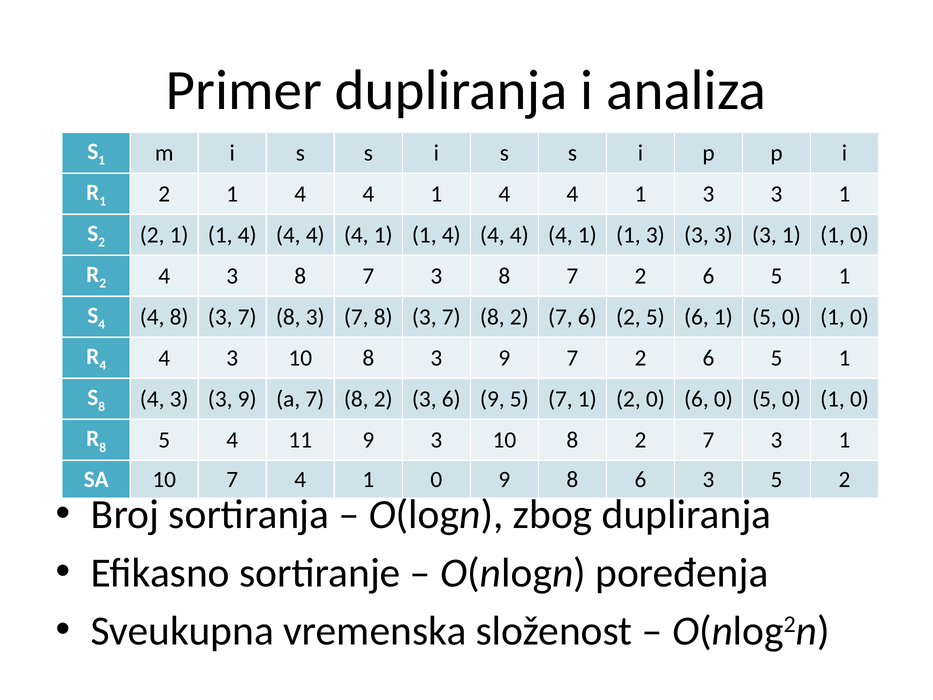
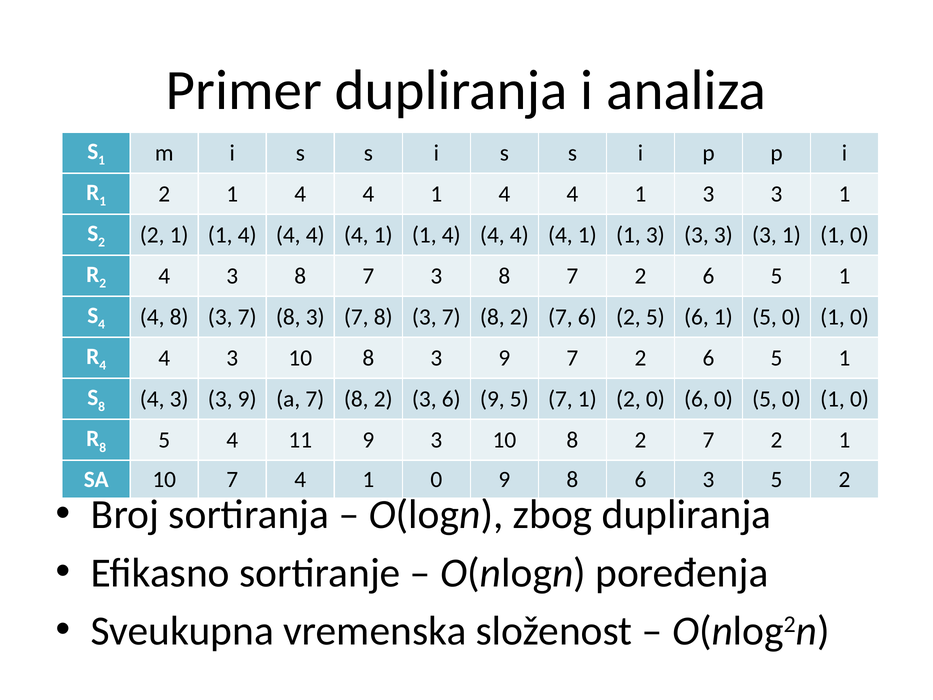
2 7 3: 3 -> 2
